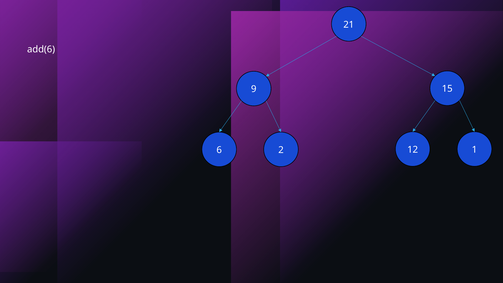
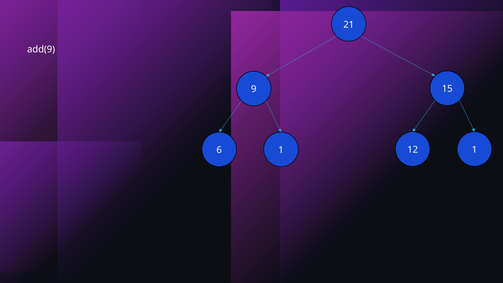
add(6: add(6 -> add(9
6 2: 2 -> 1
